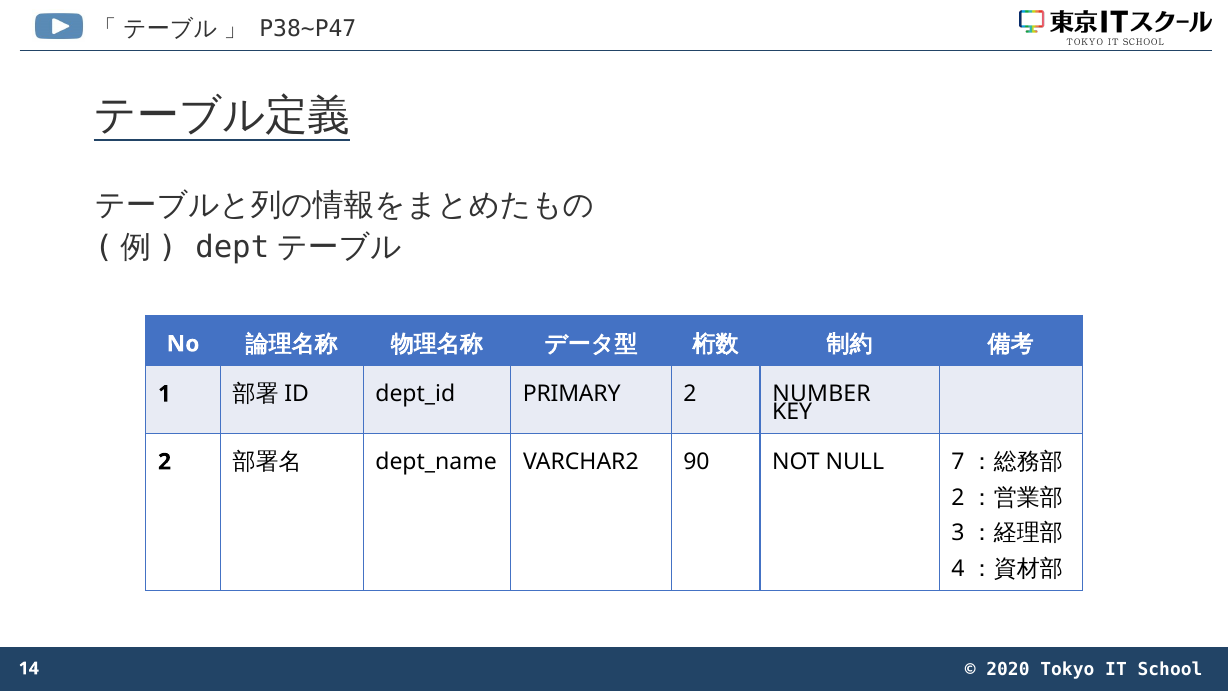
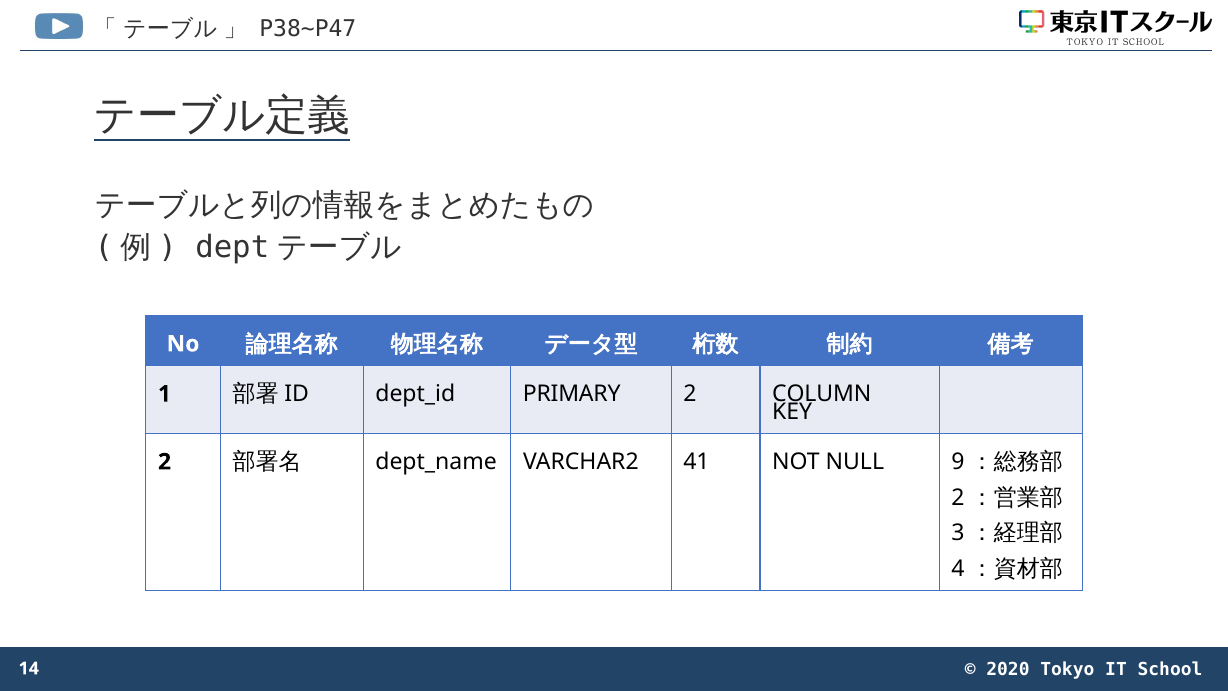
NUMBER: NUMBER -> COLUMN
90: 90 -> 41
7: 7 -> 9
